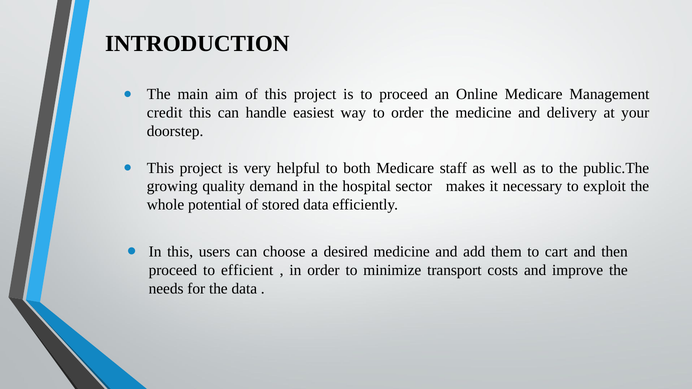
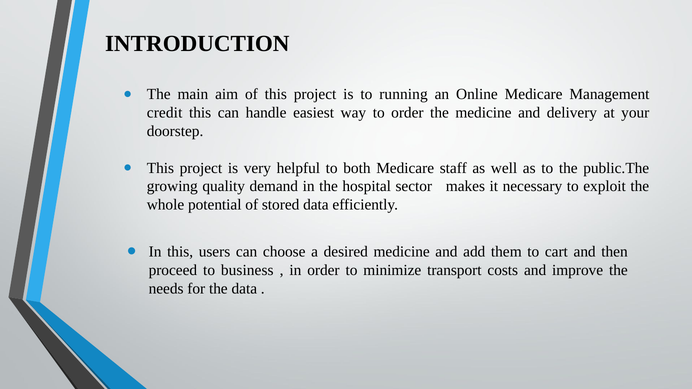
to proceed: proceed -> running
efficient: efficient -> business
